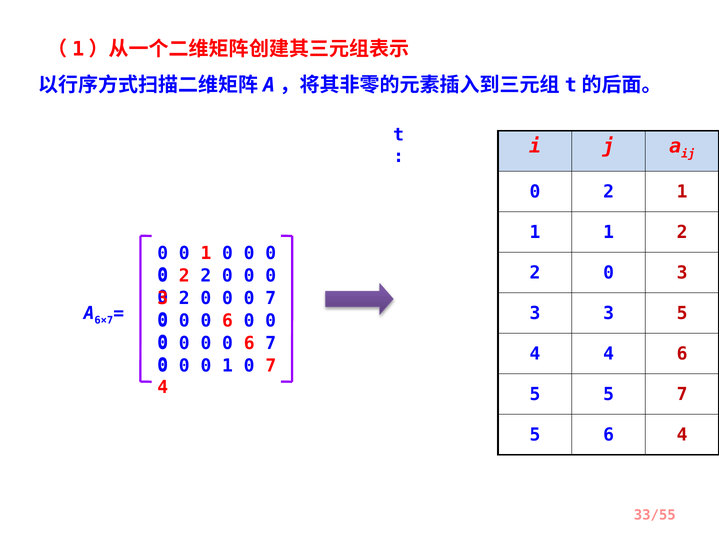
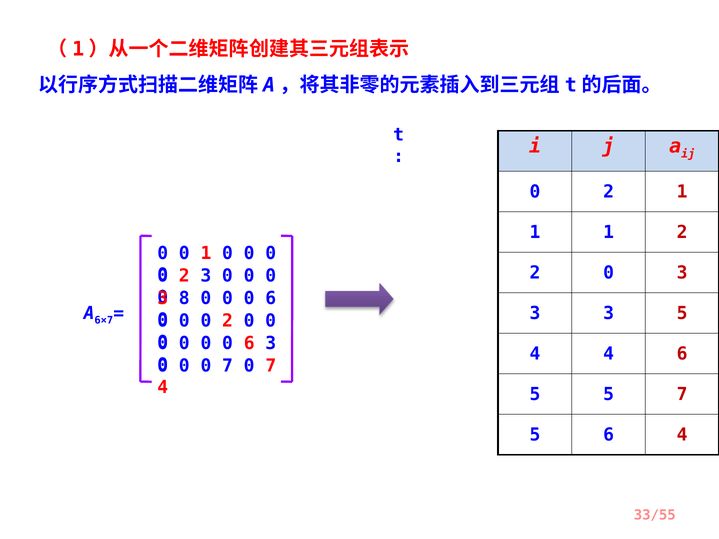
2 at (206, 276): 2 -> 3
2 at (184, 298): 2 -> 8
7 at (271, 298): 7 -> 6
6 at (228, 321): 6 -> 2
6 7: 7 -> 3
1 at (227, 366): 1 -> 7
